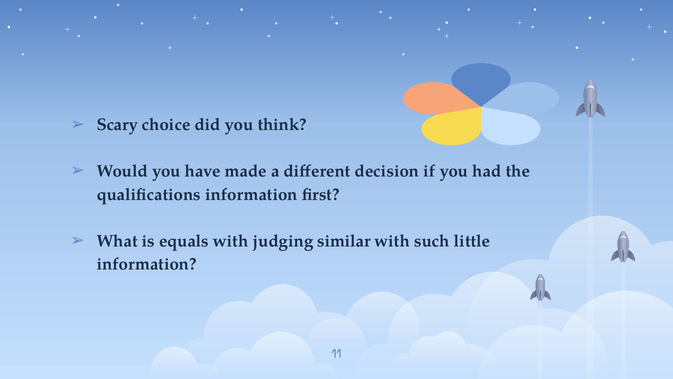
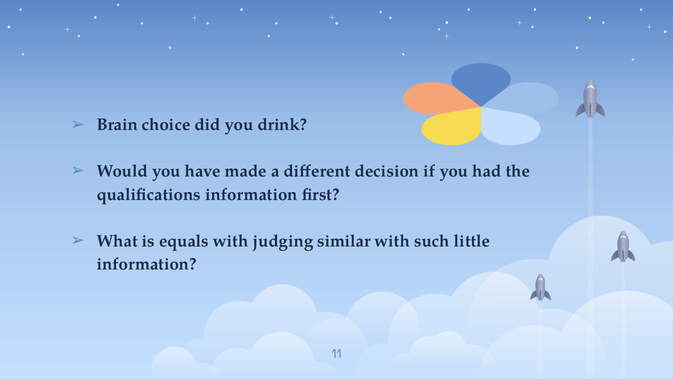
Scary: Scary -> Brain
think: think -> drink
